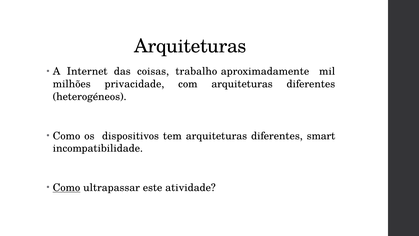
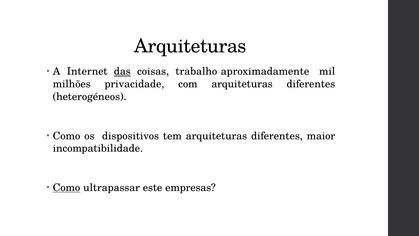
das underline: none -> present
smart: smart -> maior
atividade: atividade -> empresas
